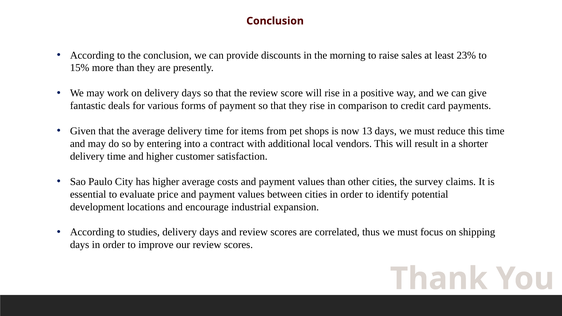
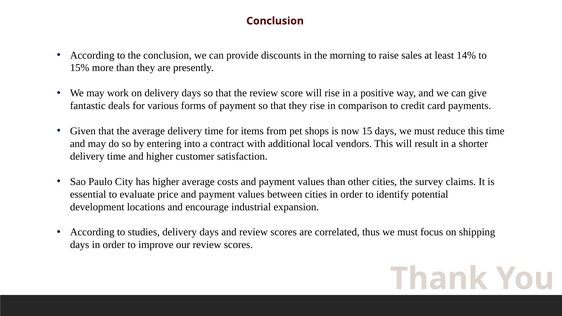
23%: 23% -> 14%
13: 13 -> 15
